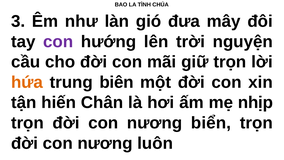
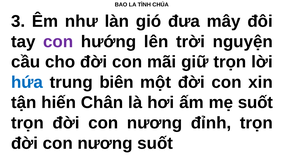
hứa colour: orange -> blue
mẹ nhịp: nhịp -> suốt
biển: biển -> đỉnh
nương luôn: luôn -> suốt
